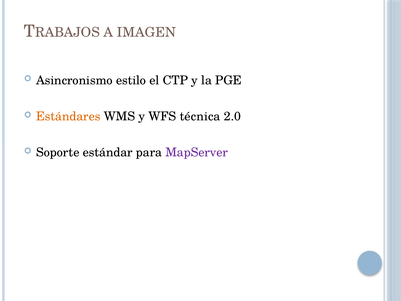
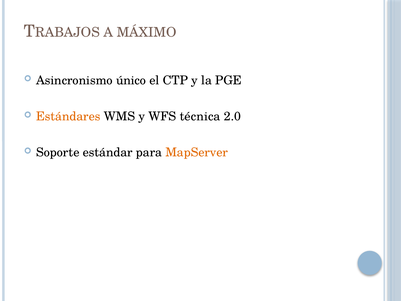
IMAGEN: IMAGEN -> MÁXIMO
estilo: estilo -> único
MapServer colour: purple -> orange
